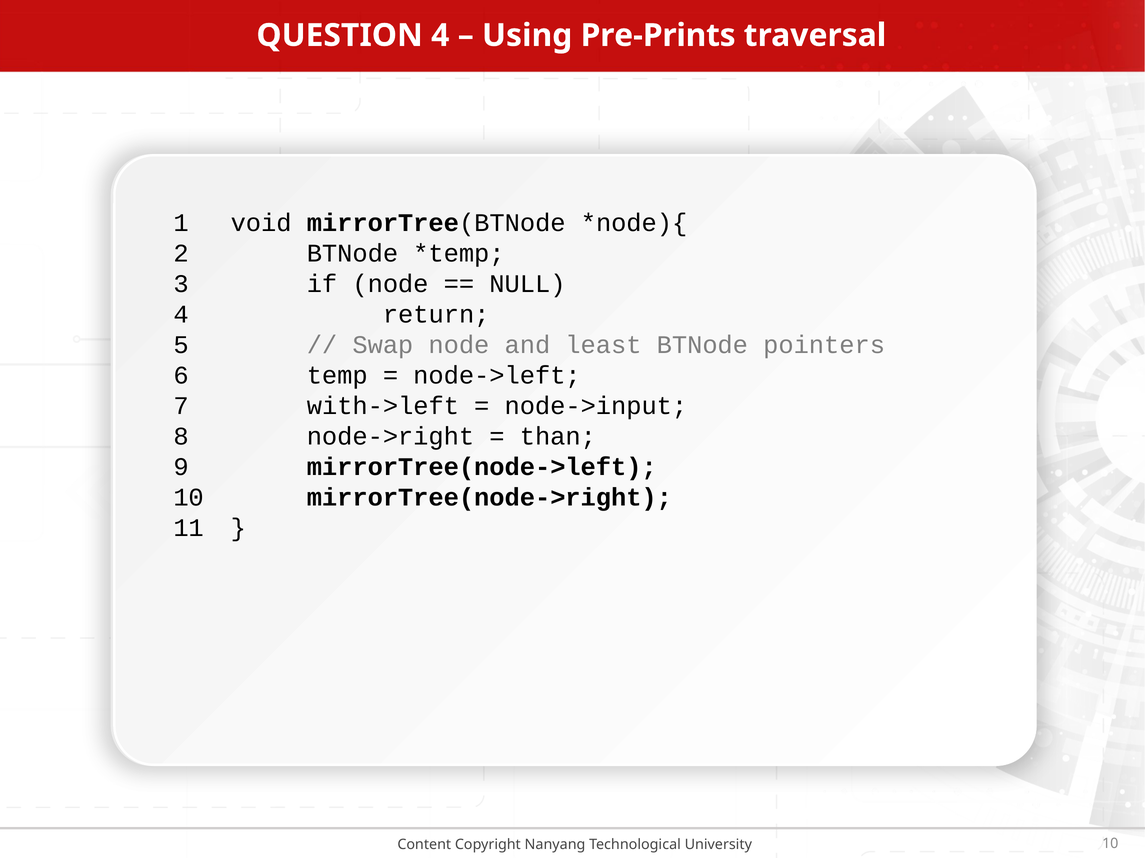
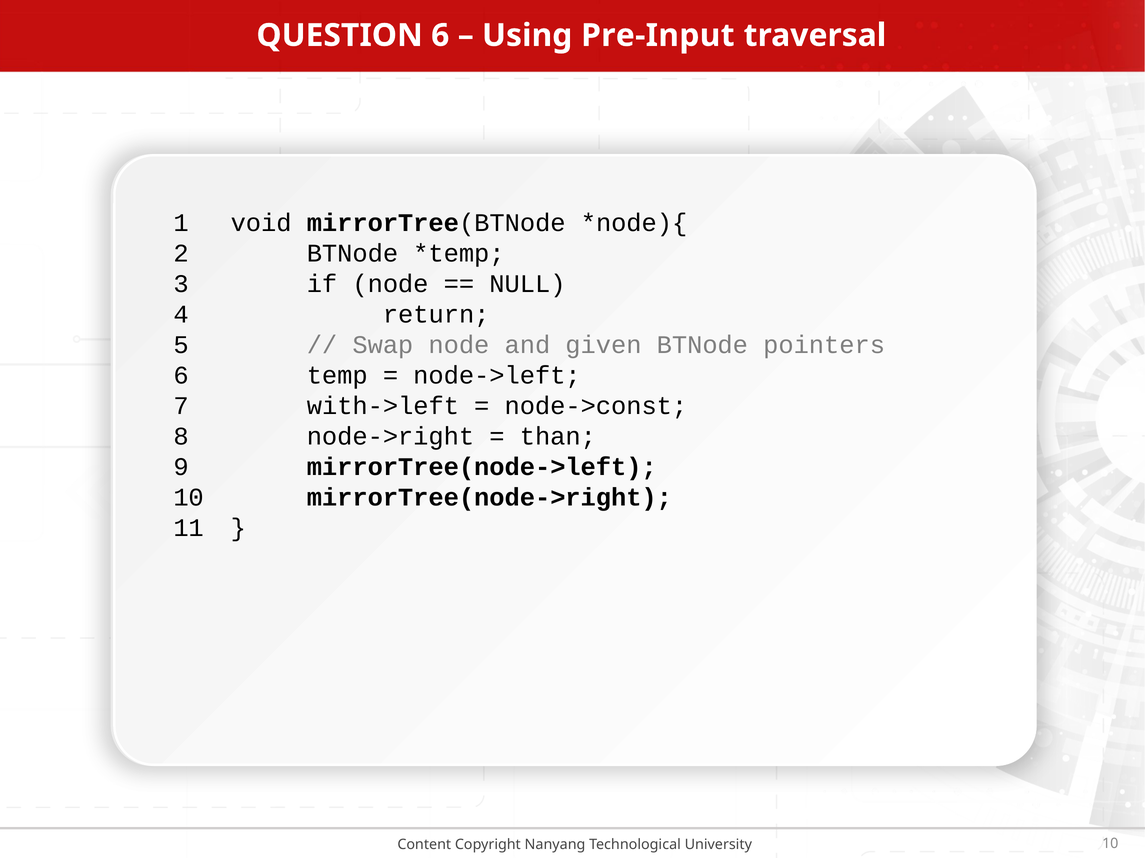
QUESTION 4: 4 -> 6
Pre-Prints: Pre-Prints -> Pre-Input
least: least -> given
node->input: node->input -> node->const
